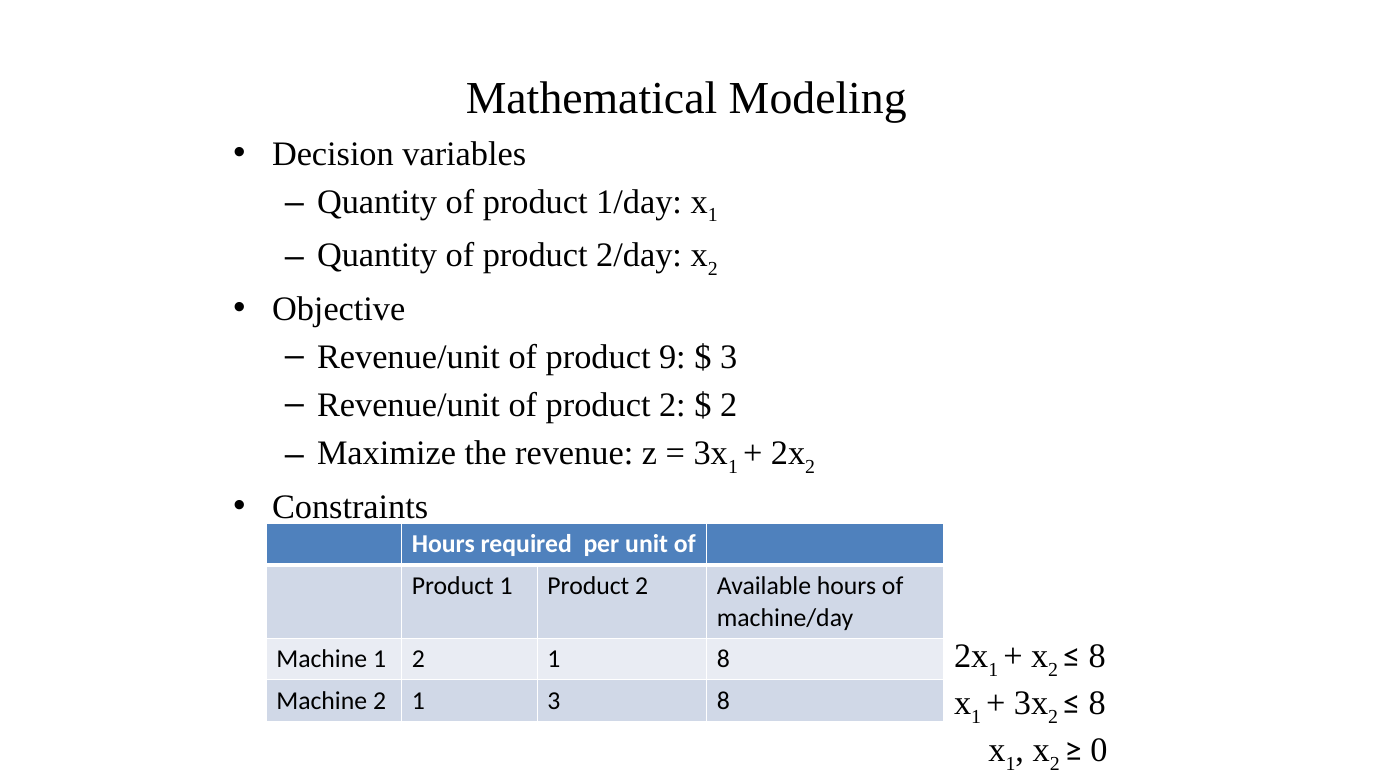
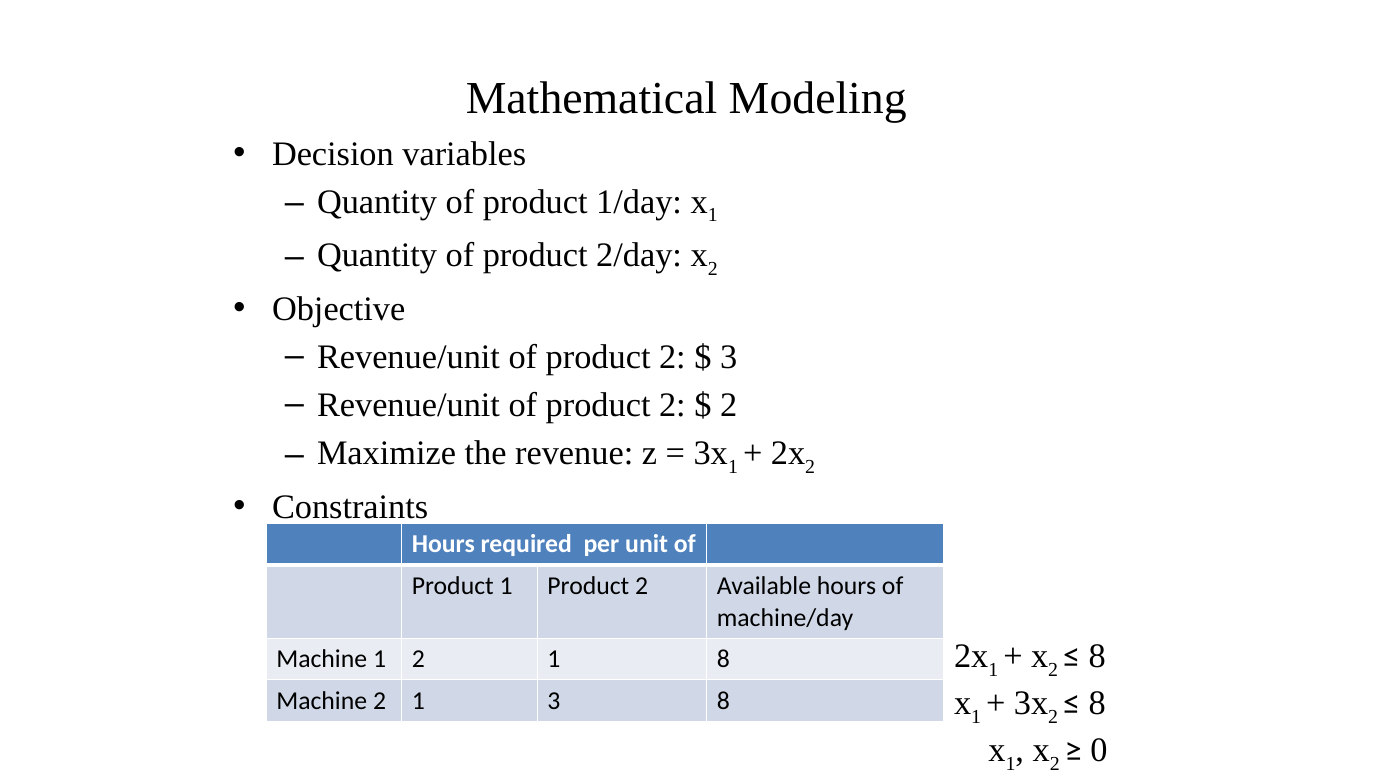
9 at (672, 357): 9 -> 2
